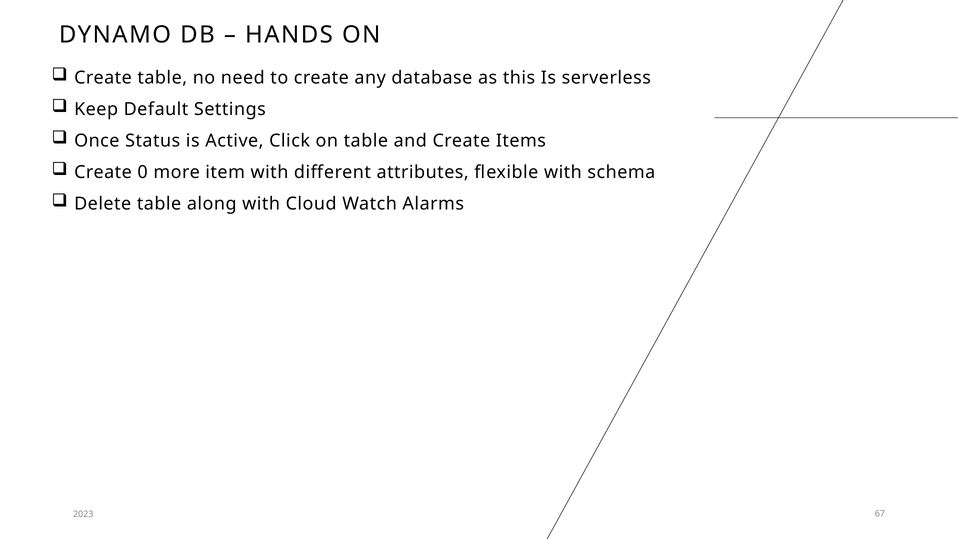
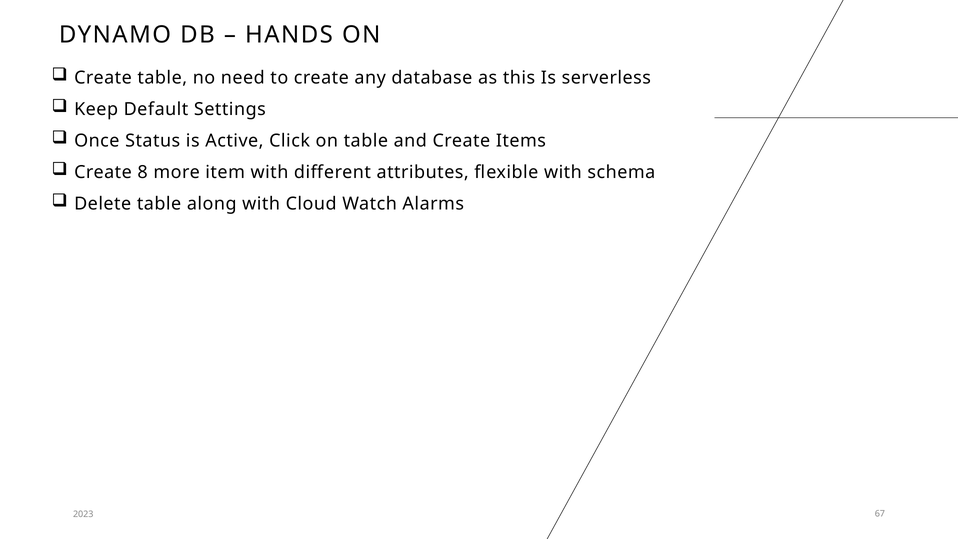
0: 0 -> 8
